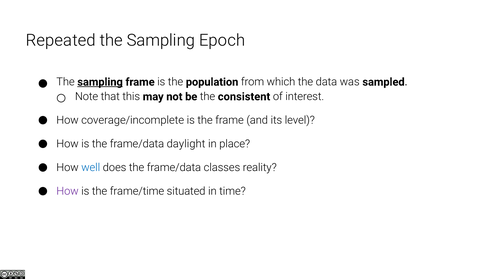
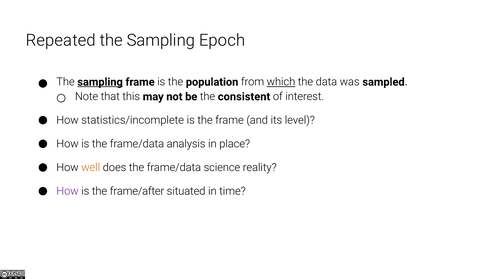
which underline: none -> present
coverage/incomplete: coverage/incomplete -> statistics/incomplete
daylight: daylight -> analysis
well colour: blue -> orange
classes: classes -> science
frame/time: frame/time -> frame/after
